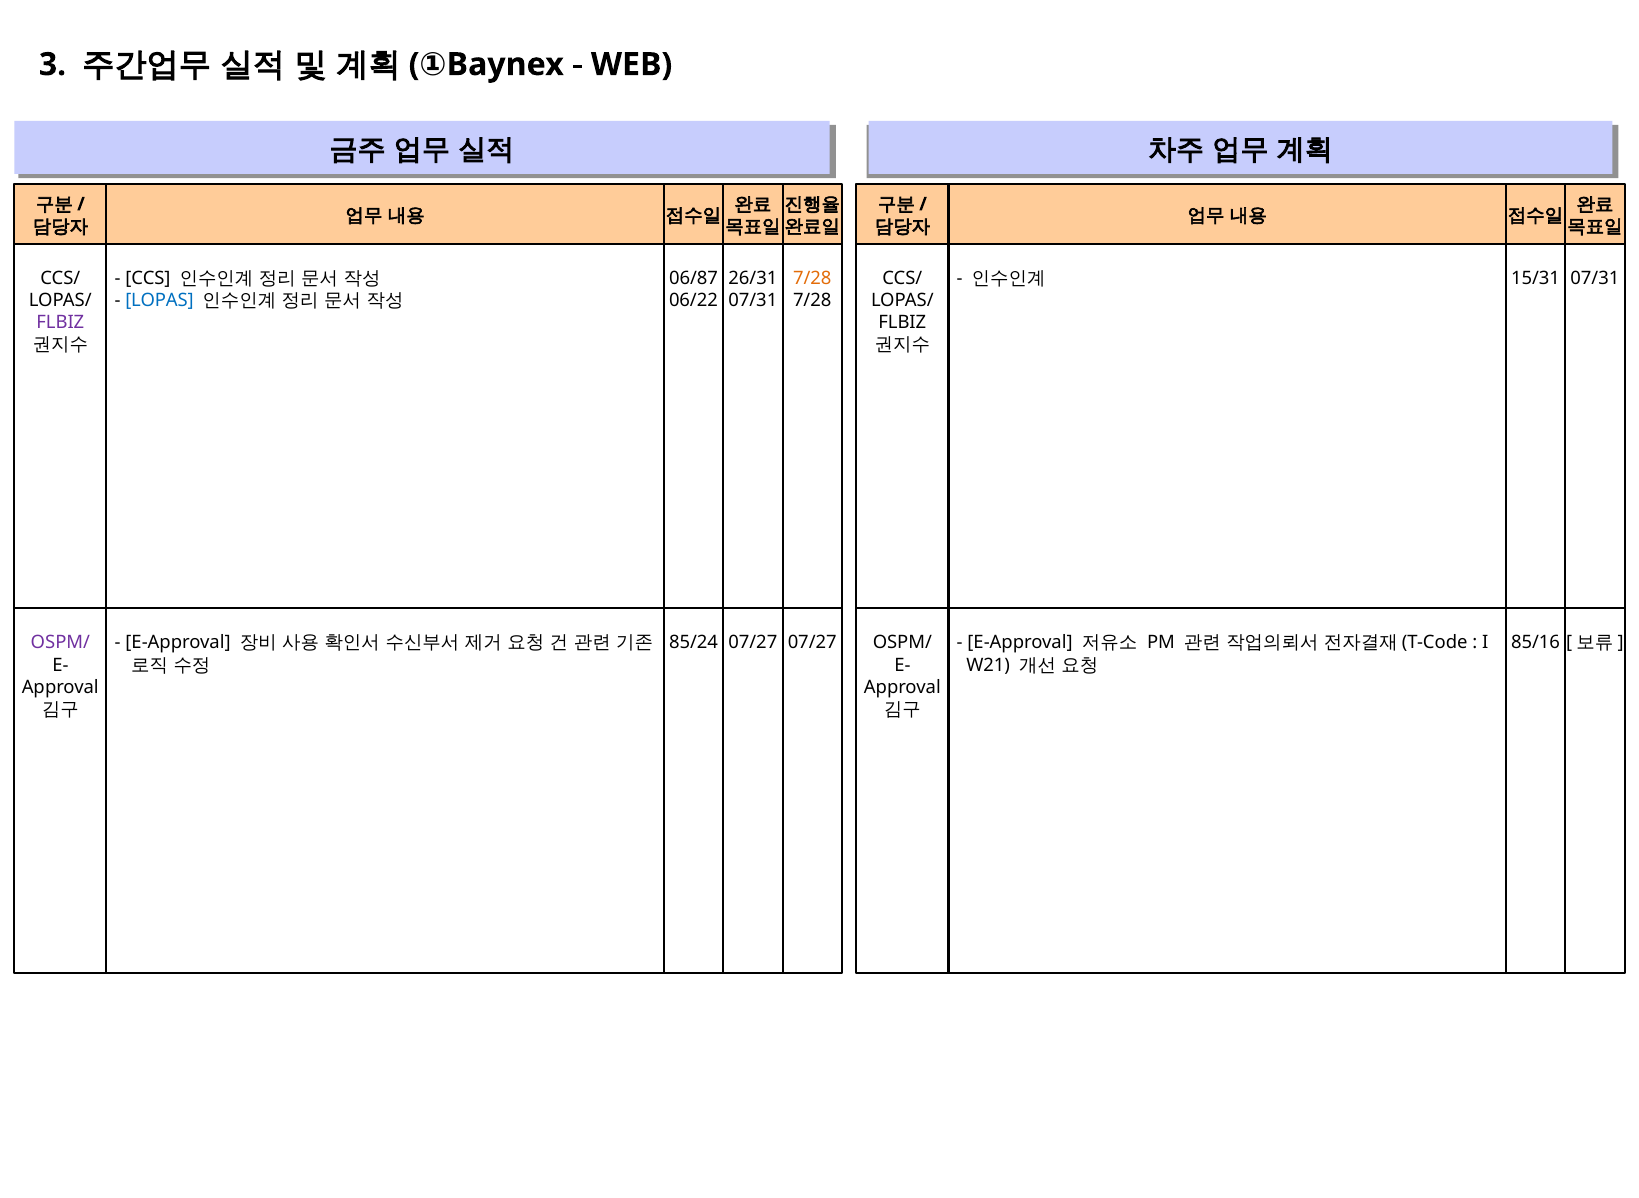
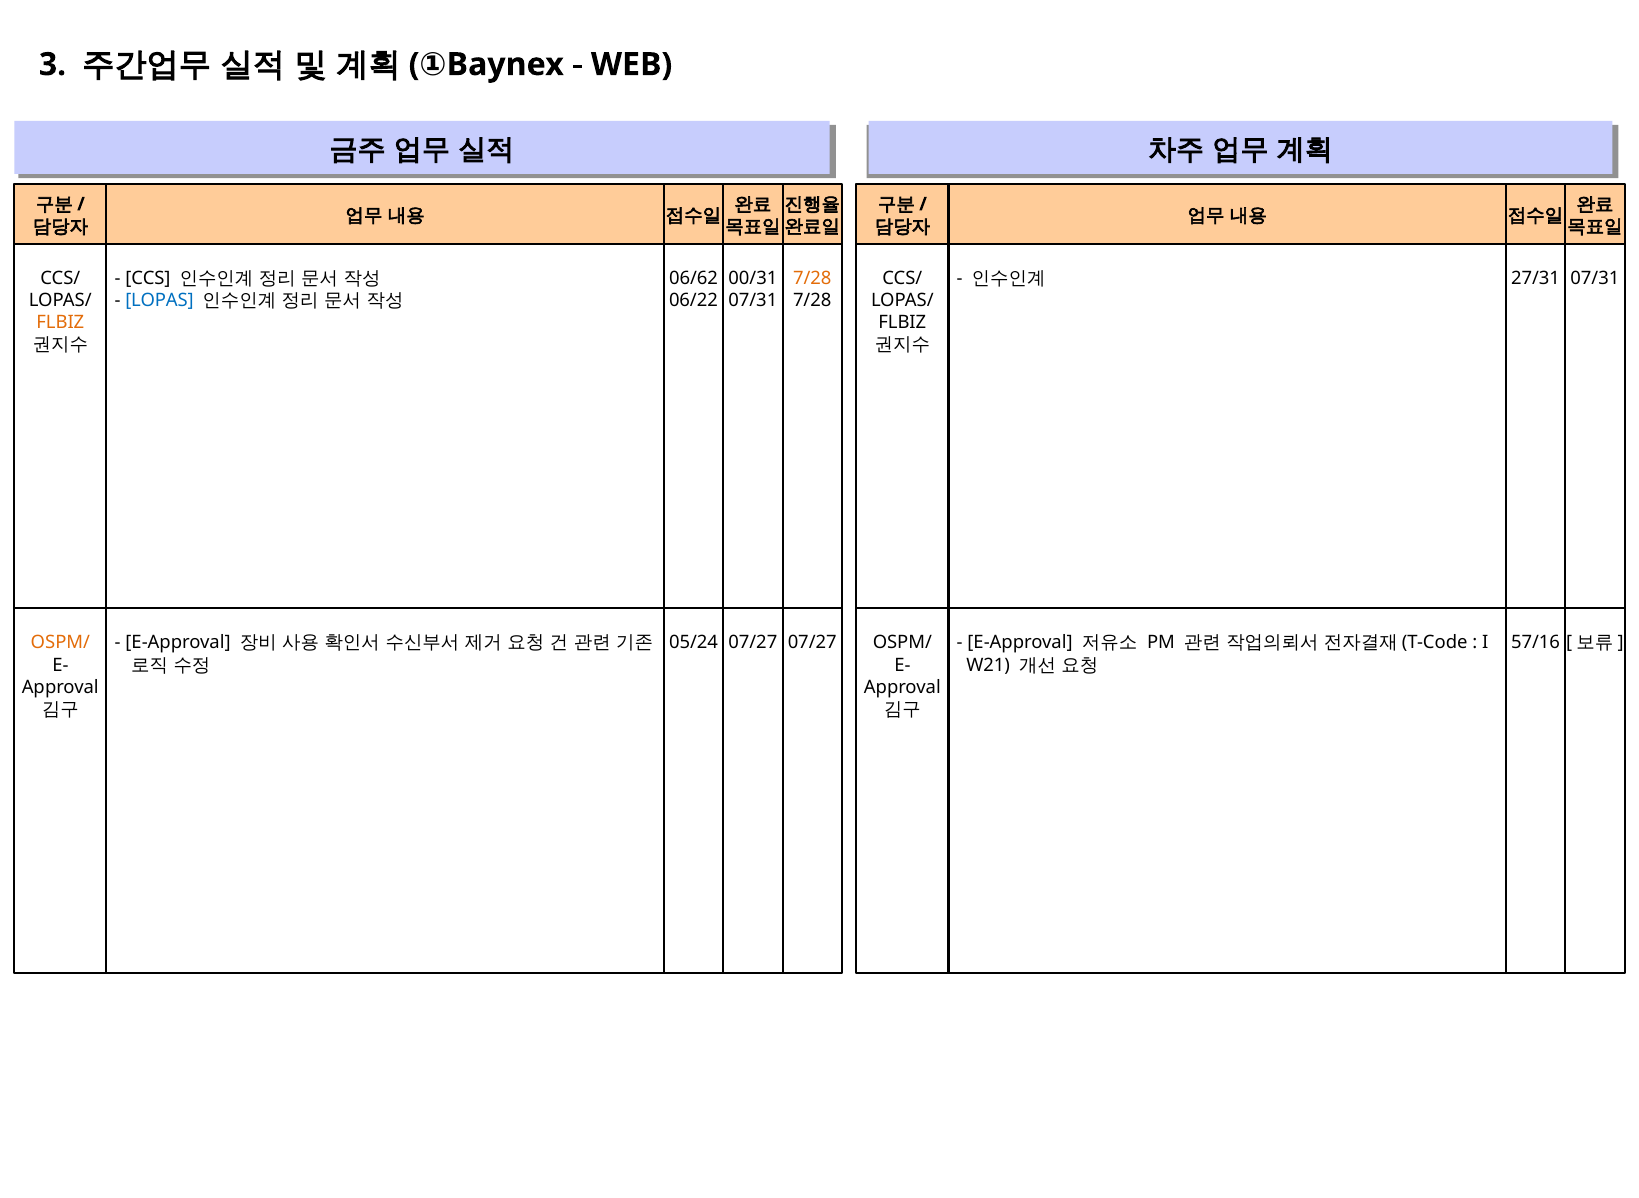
06/87: 06/87 -> 06/62
26/31: 26/31 -> 00/31
15/31: 15/31 -> 27/31
FLBIZ at (60, 323) colour: purple -> orange
OSPM/ at (60, 643) colour: purple -> orange
85/24: 85/24 -> 05/24
85/16: 85/16 -> 57/16
